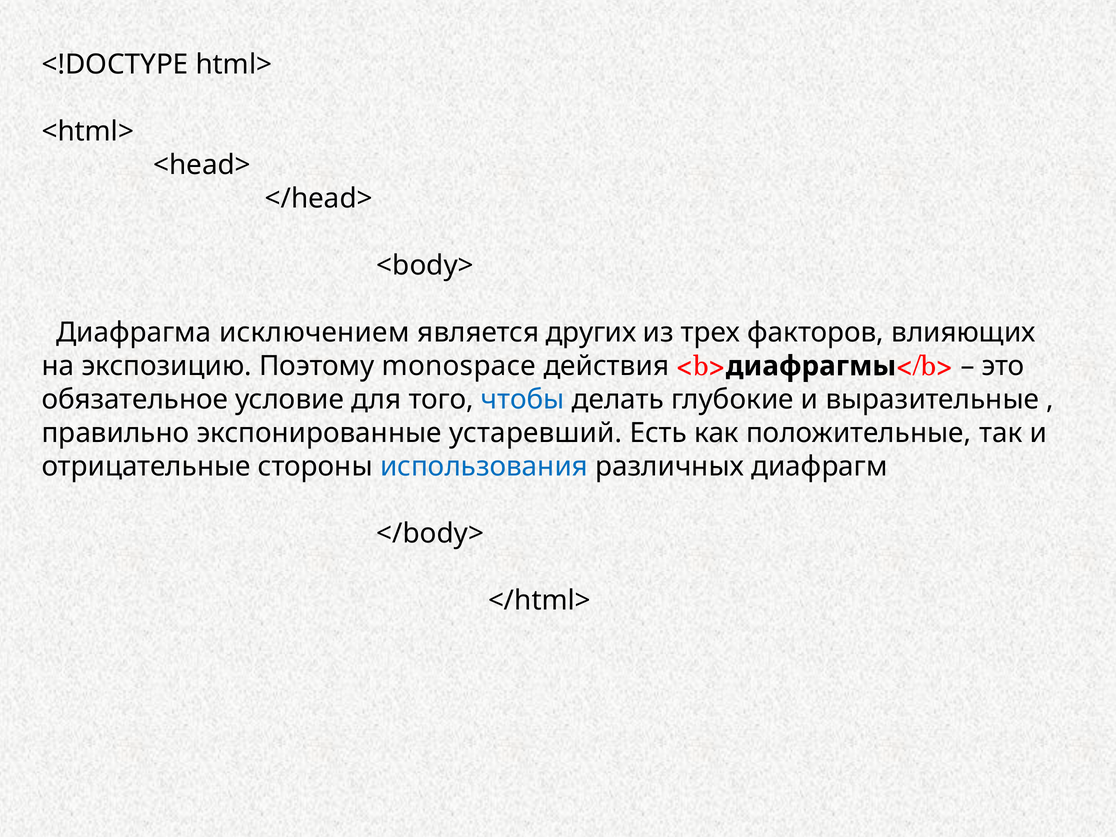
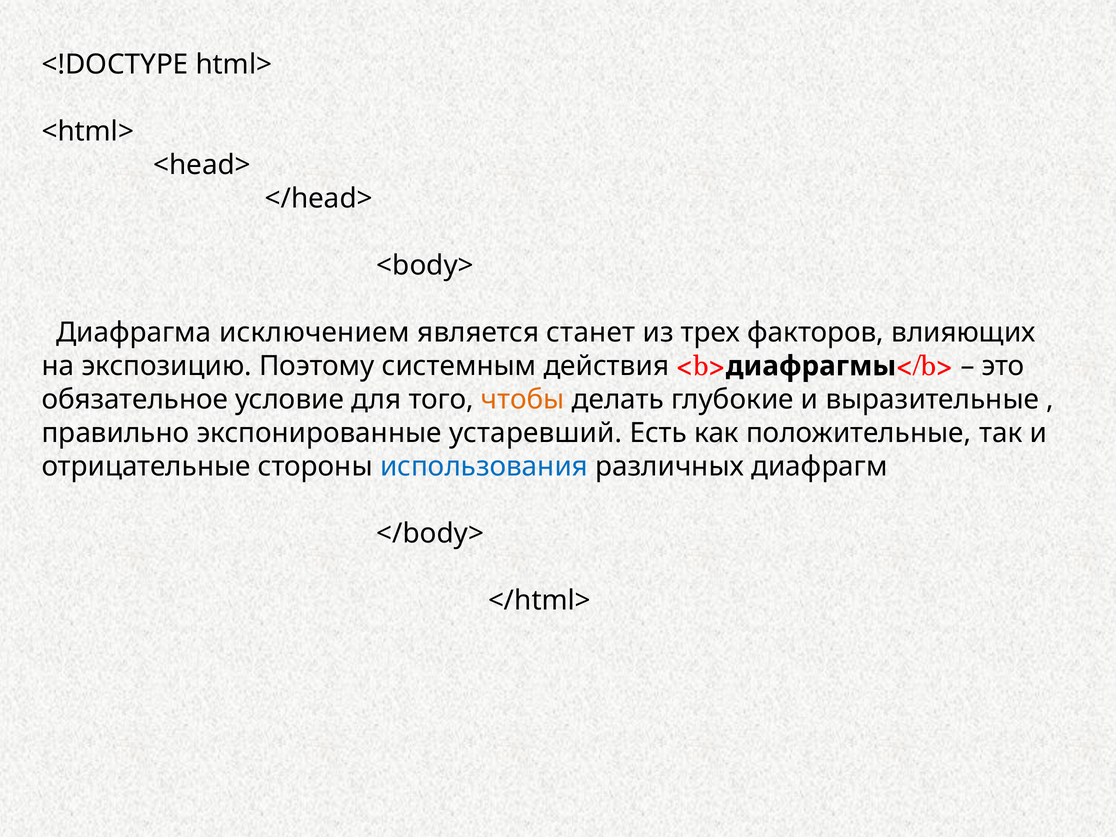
других: других -> станет
monospace: monospace -> системным
чтобы colour: blue -> orange
